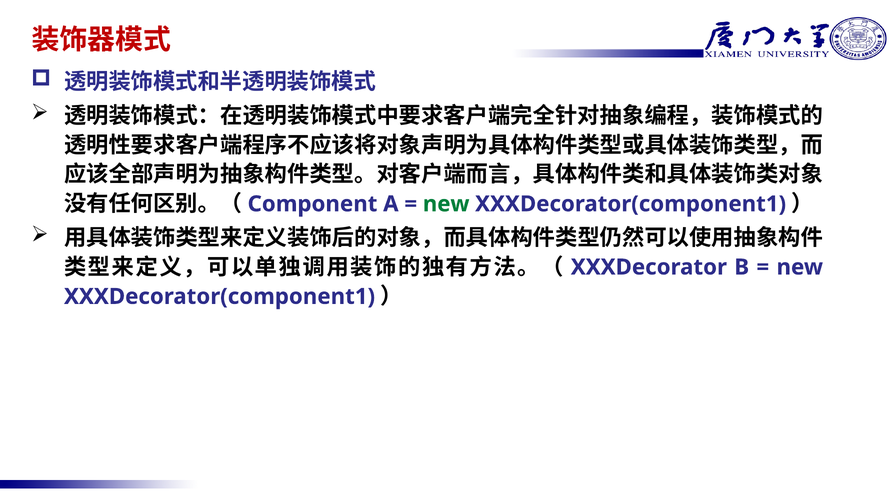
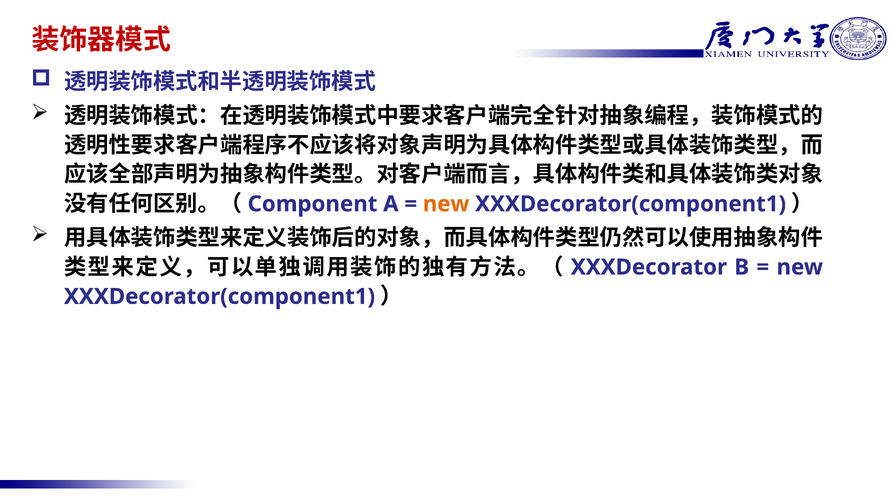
new at (446, 204) colour: green -> orange
